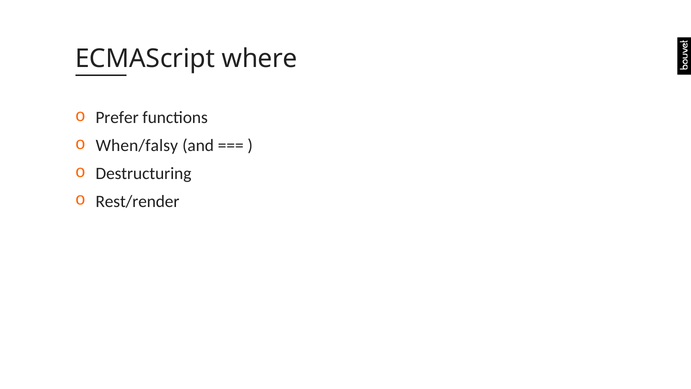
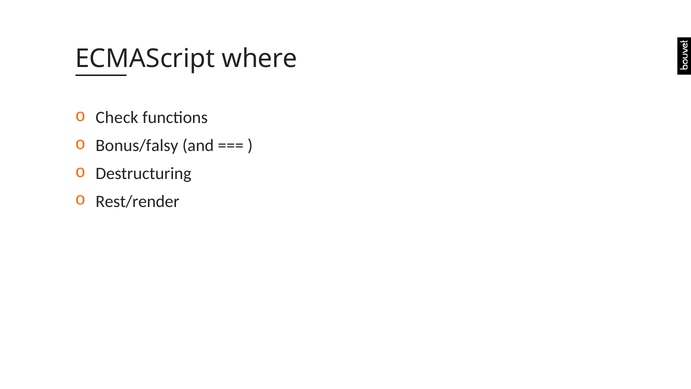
Prefer: Prefer -> Check
When/falsy: When/falsy -> Bonus/falsy
